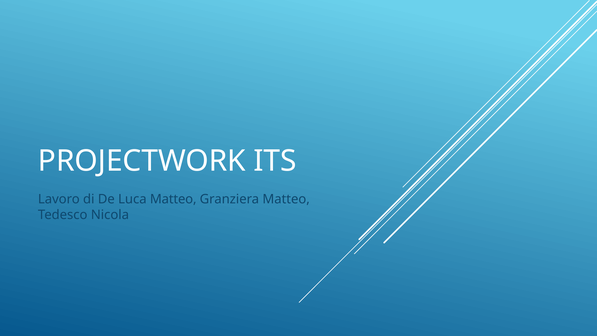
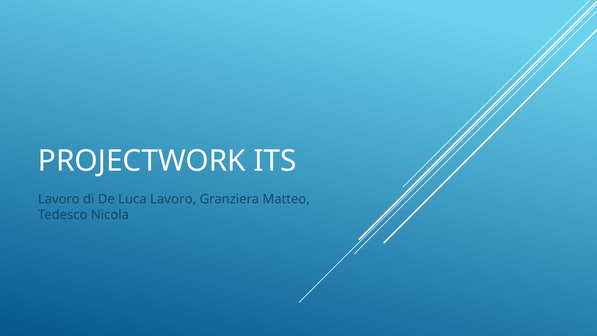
Luca Matteo: Matteo -> Lavoro
